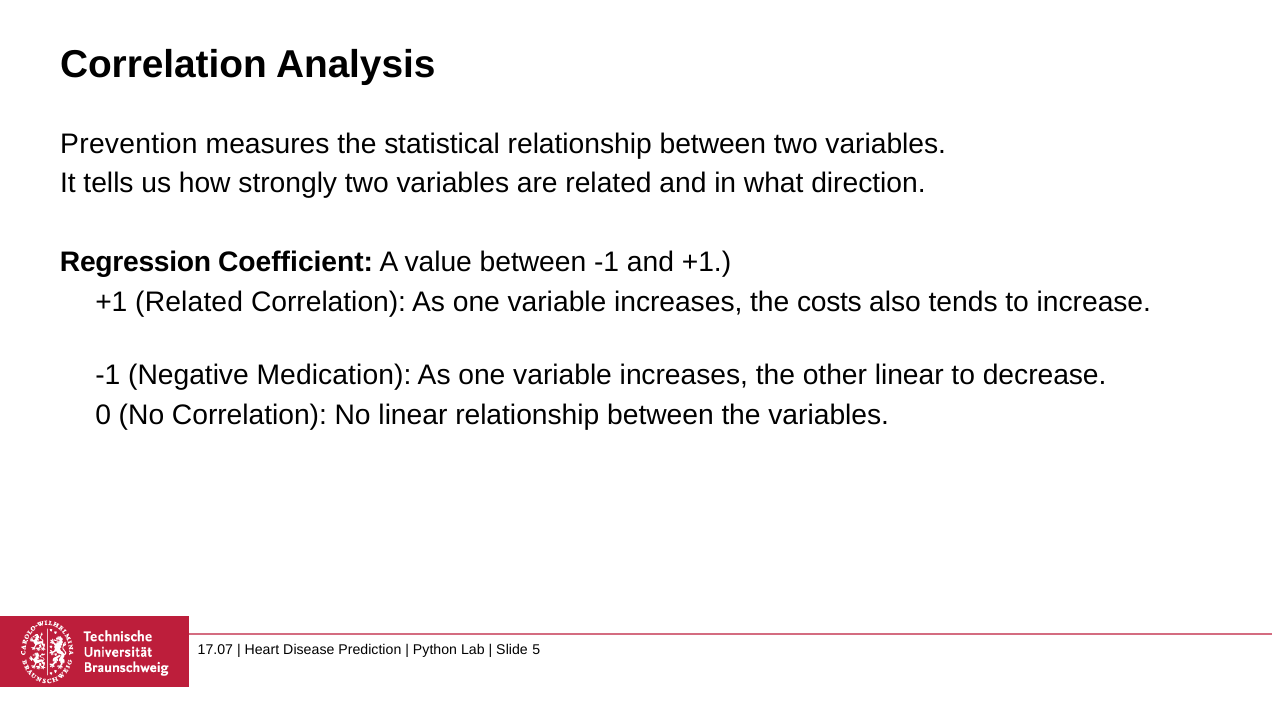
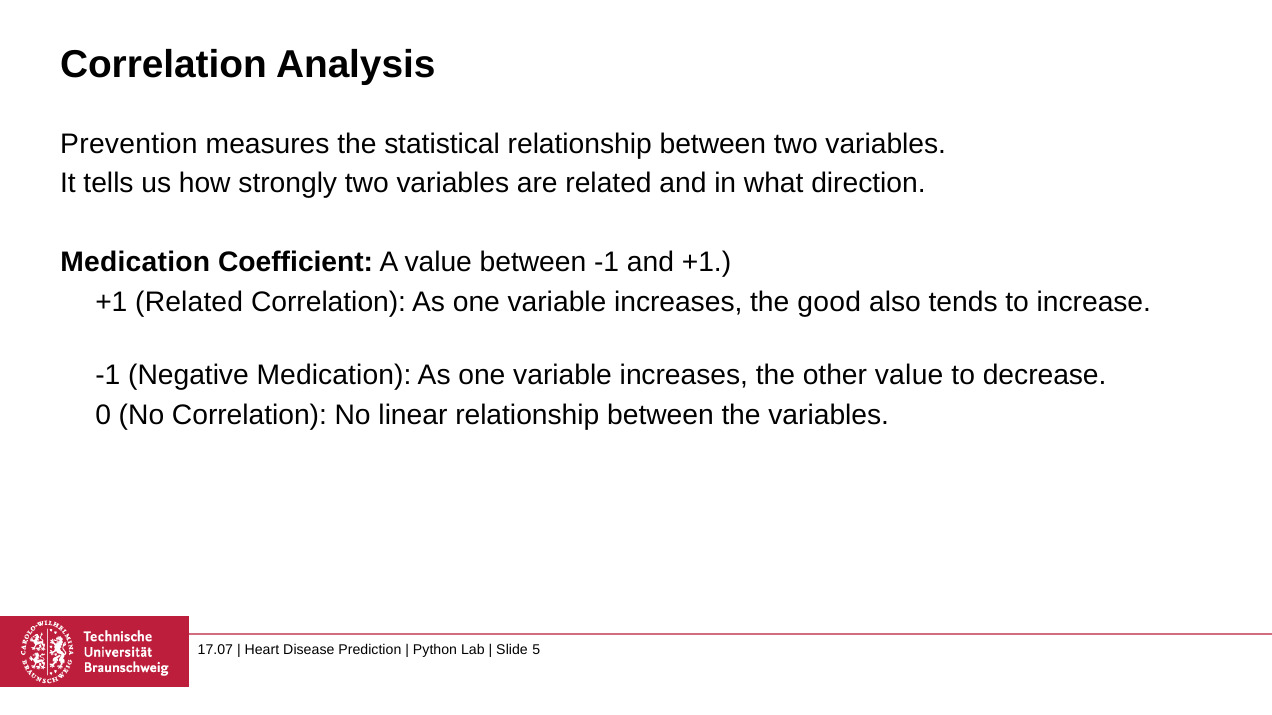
Regression at (136, 263): Regression -> Medication
costs: costs -> good
other linear: linear -> value
